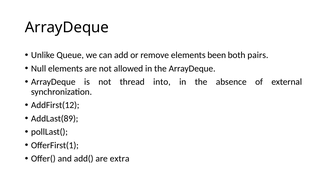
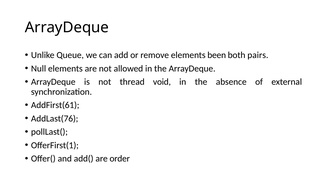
into: into -> void
AddFirst(12: AddFirst(12 -> AddFirst(61
AddLast(89: AddLast(89 -> AddLast(76
extra: extra -> order
